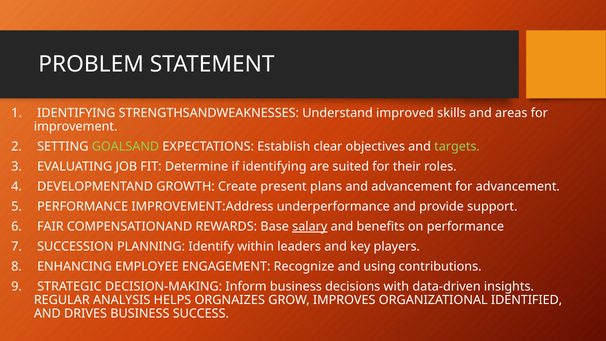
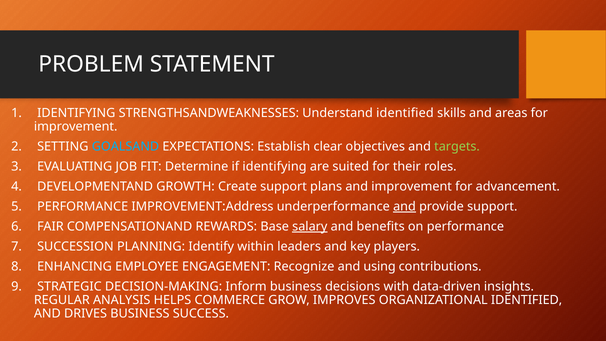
Understand improved: improved -> identified
GOALSAND colour: light green -> light blue
Create present: present -> support
and advancement: advancement -> improvement
and at (404, 206) underline: none -> present
ORGNAIZES: ORGNAIZES -> COMMERCE
